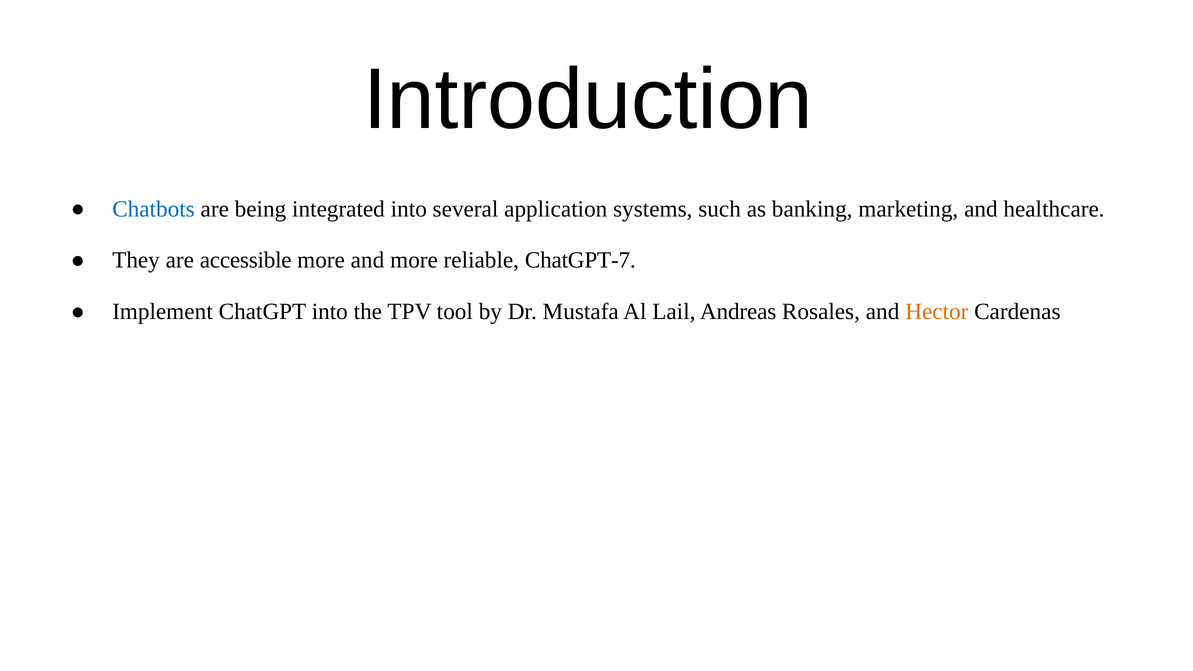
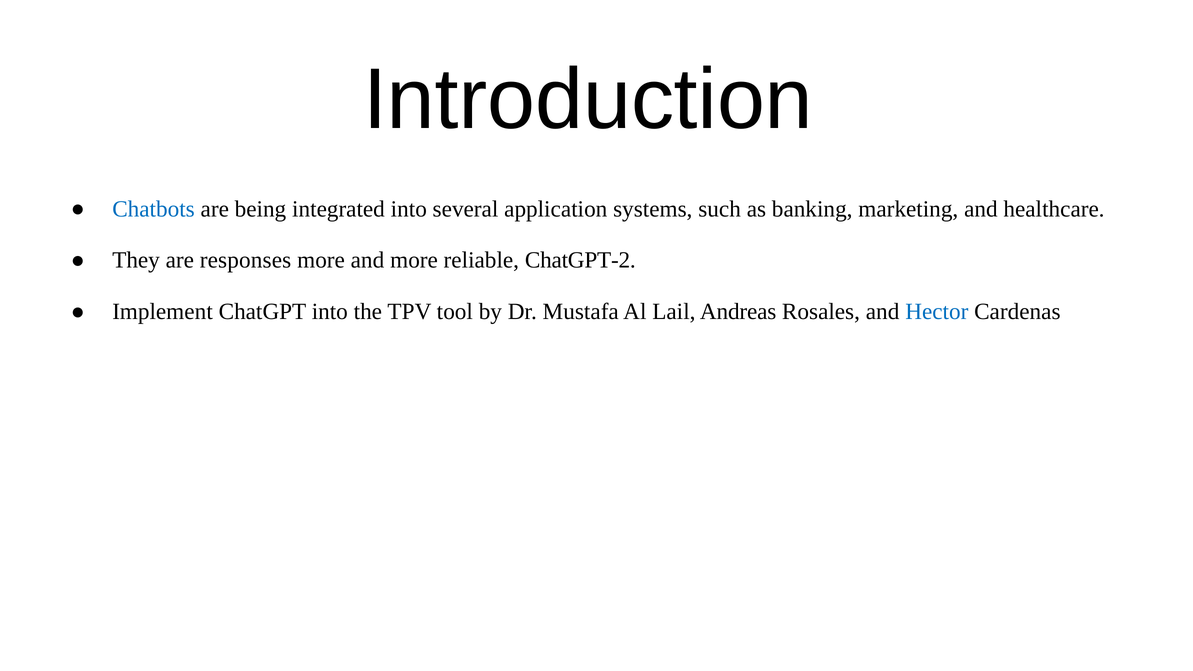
accessible: accessible -> responses
ChatGPT-7: ChatGPT-7 -> ChatGPT-2
Hector colour: orange -> blue
